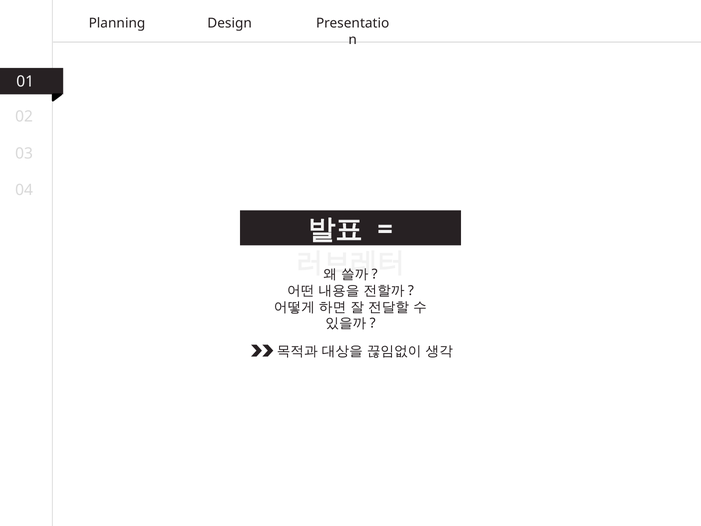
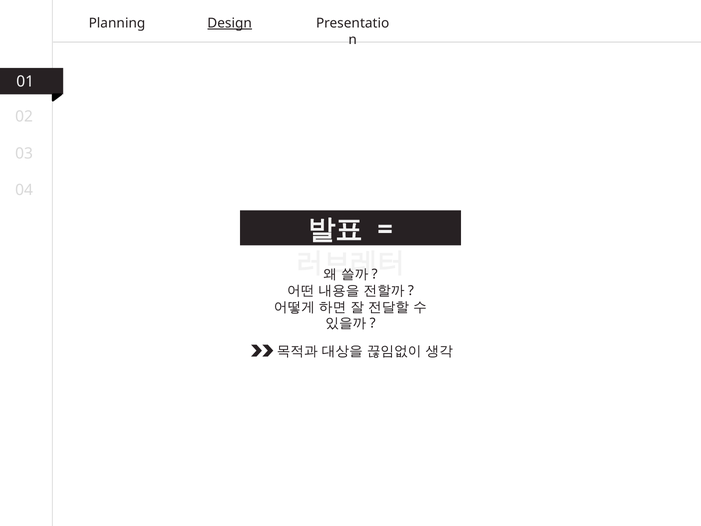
Design underline: none -> present
